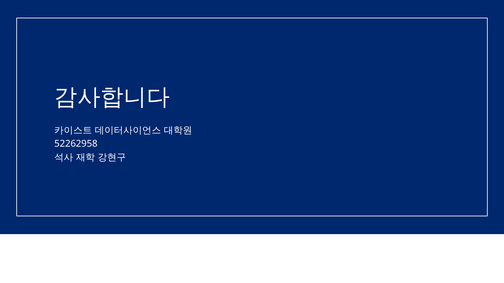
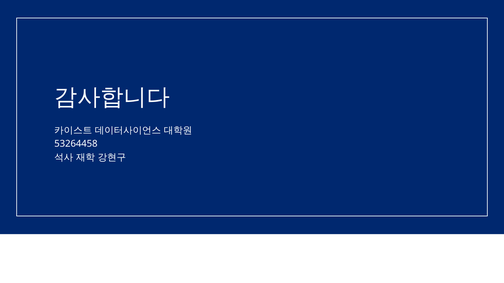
52262958: 52262958 -> 53264458
